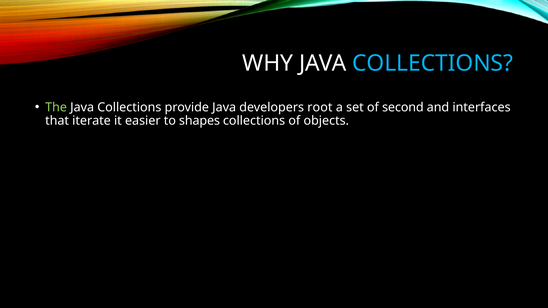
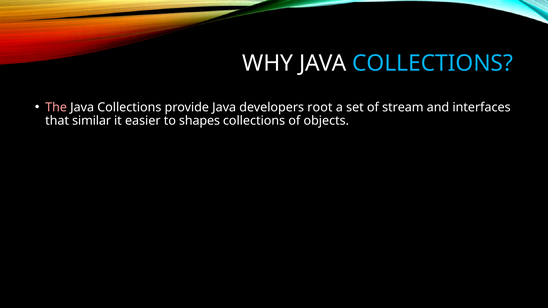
The colour: light green -> pink
second: second -> stream
iterate: iterate -> similar
